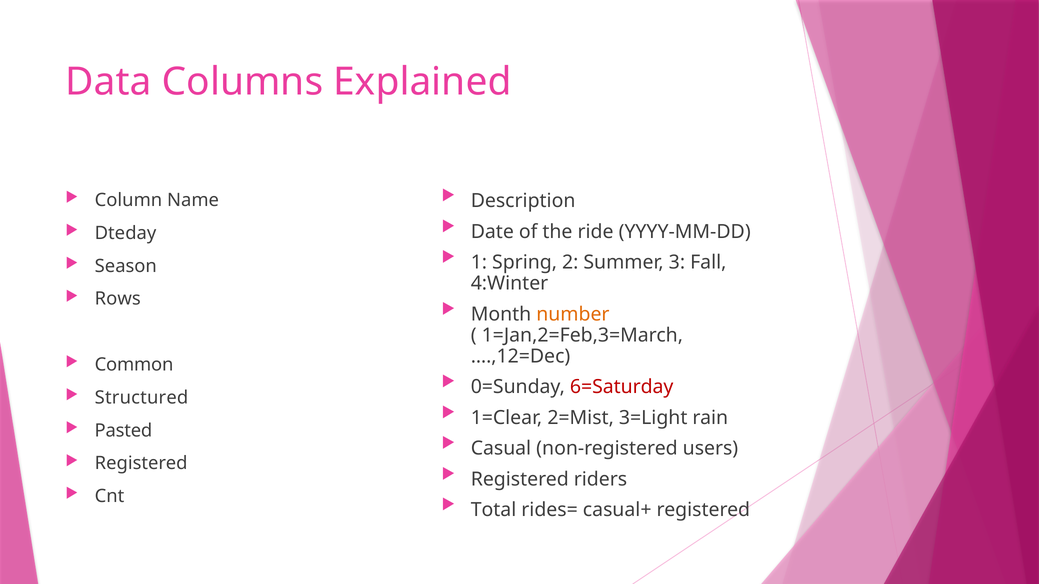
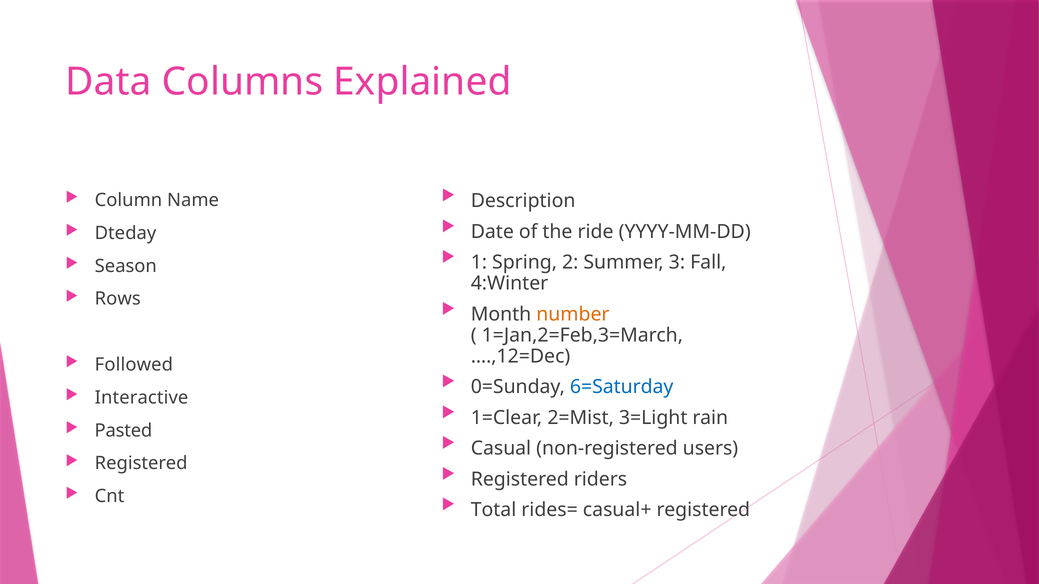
Common: Common -> Followed
6=Saturday colour: red -> blue
Structured: Structured -> Interactive
